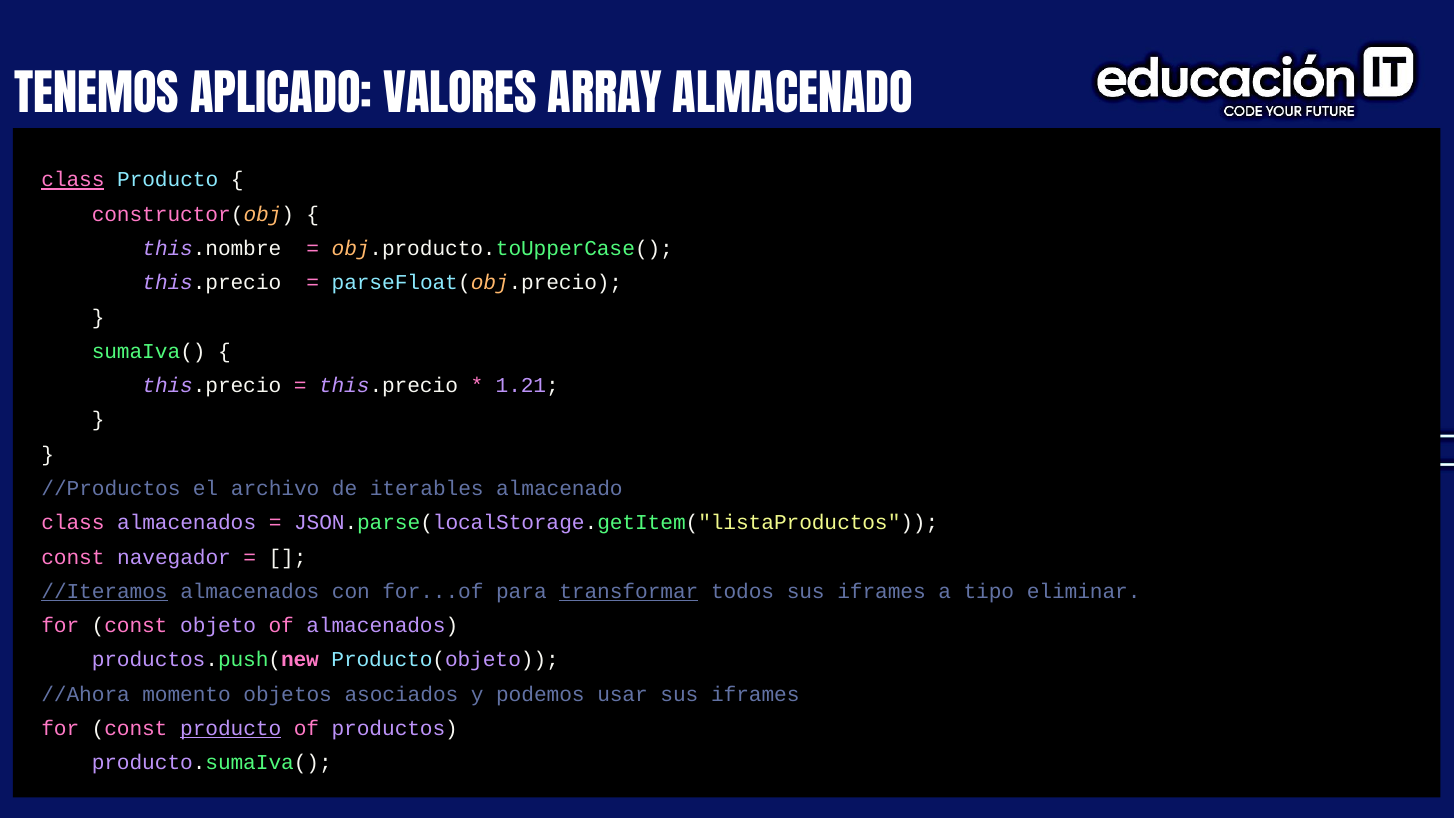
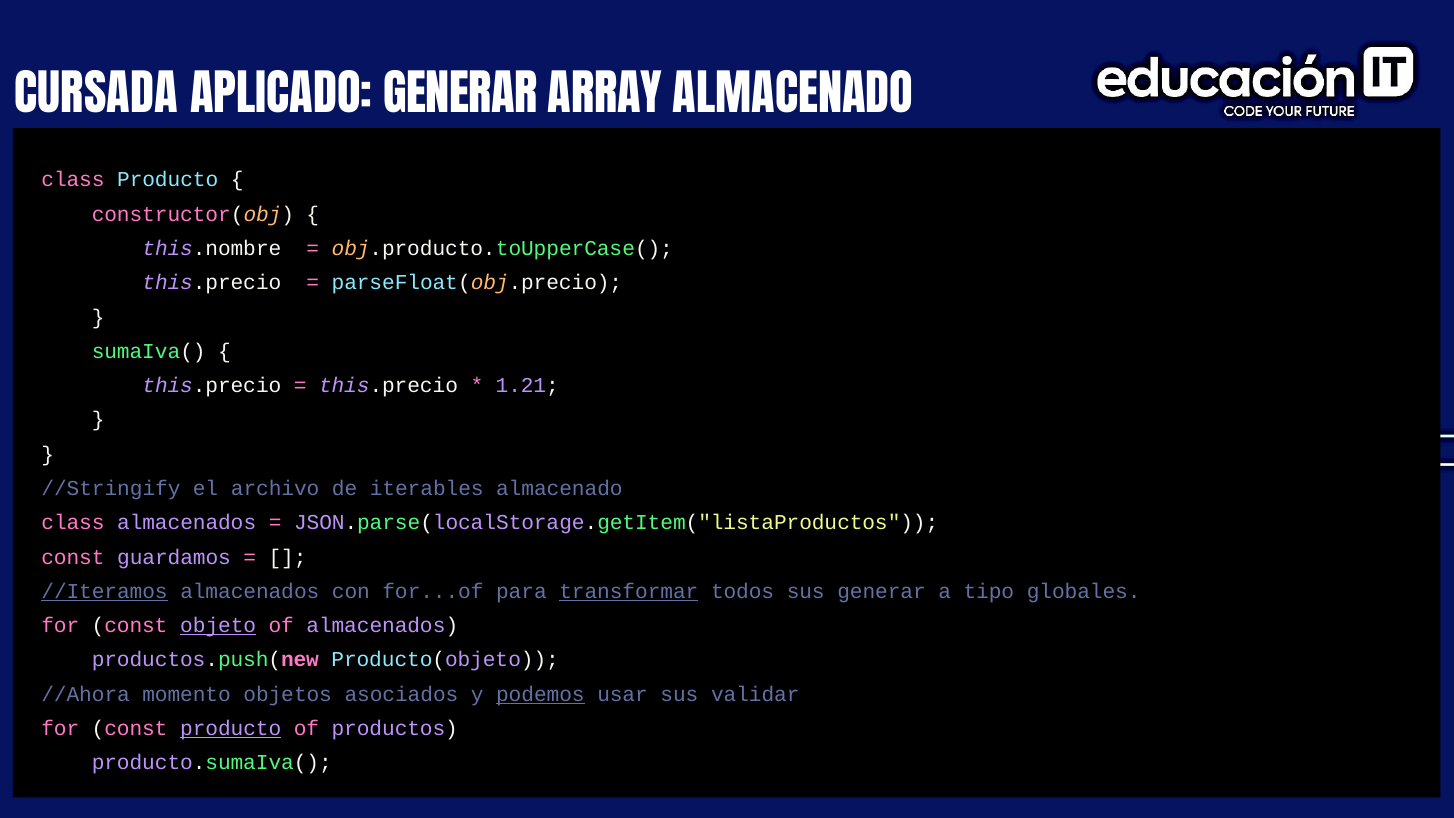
TENEMOS: TENEMOS -> CURSADA
APLICADO VALORES: VALORES -> GENERAR
class at (73, 180) underline: present -> none
//Productos: //Productos -> //Stringify
navegador: navegador -> guardamos
todos sus iframes: iframes -> generar
eliminar: eliminar -> globales
objeto underline: none -> present
podemos underline: none -> present
usar sus iframes: iframes -> validar
